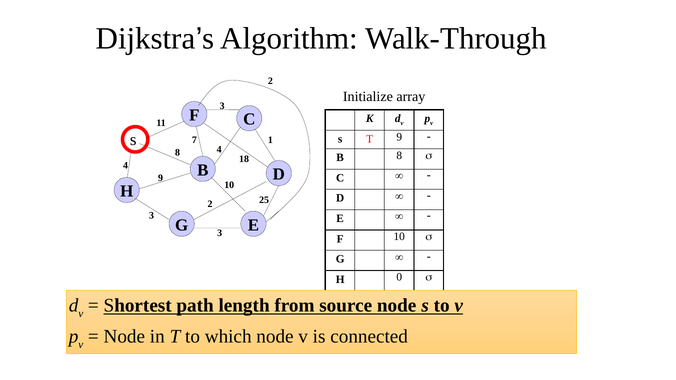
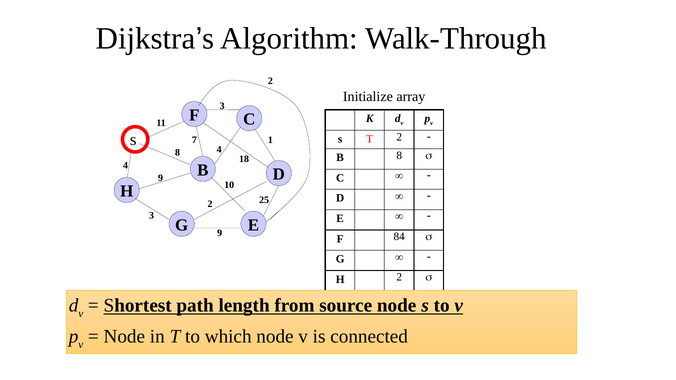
T 9: 9 -> 2
G 3: 3 -> 9
F 10: 10 -> 84
H 0: 0 -> 2
